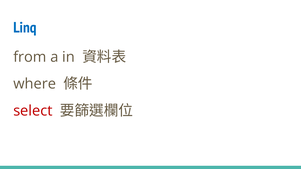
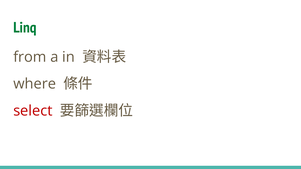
Linq colour: blue -> green
